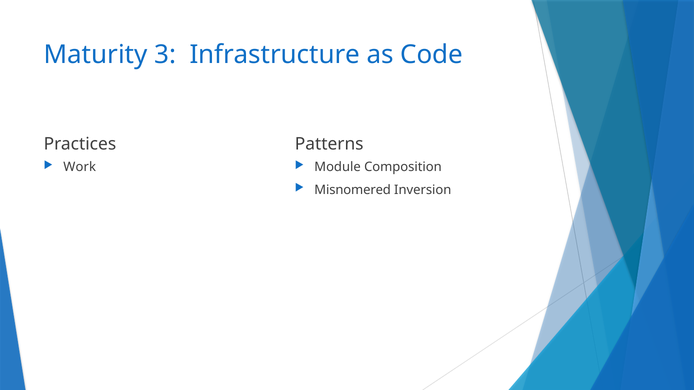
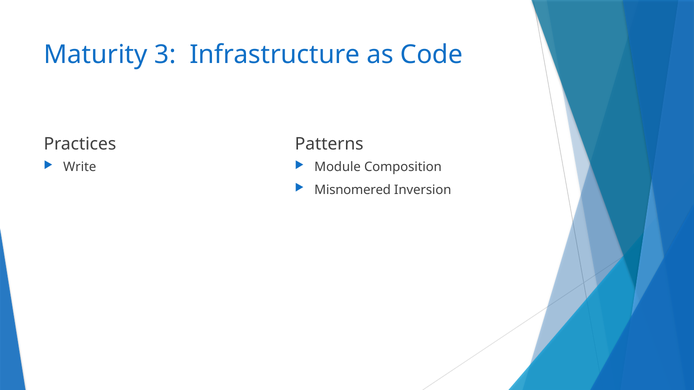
Work: Work -> Write
